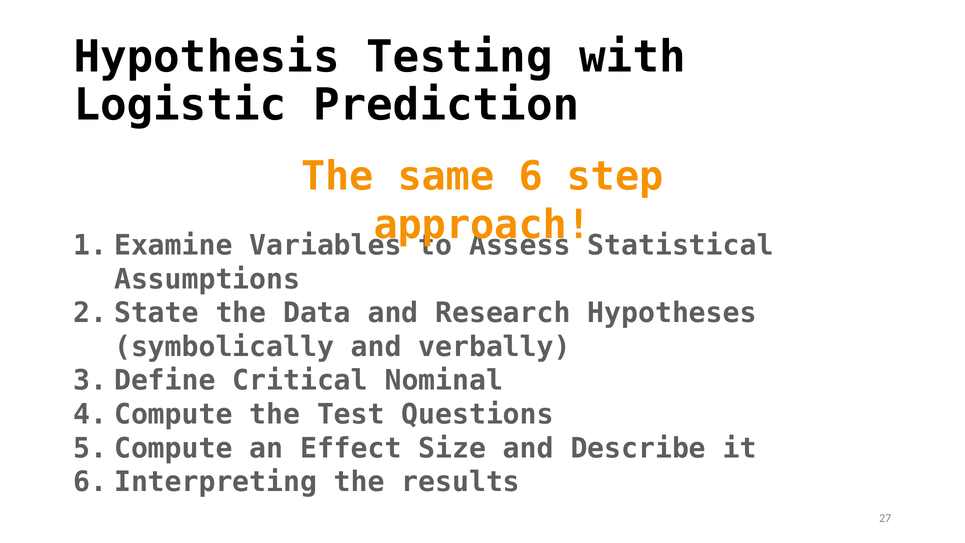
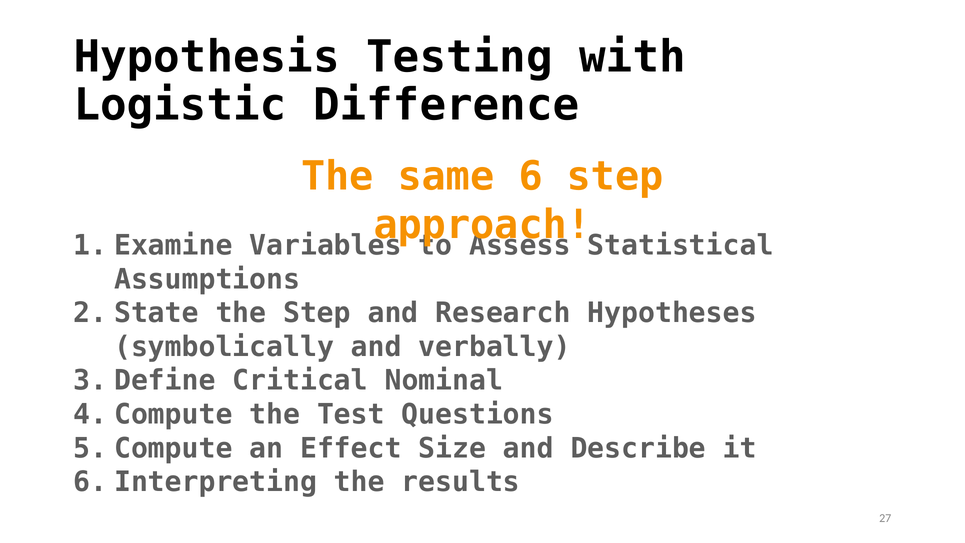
Prediction: Prediction -> Difference
the Data: Data -> Step
